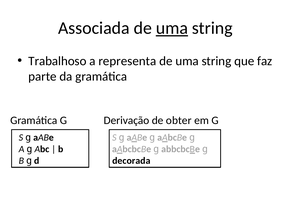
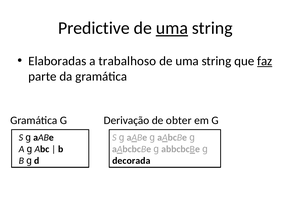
Associada: Associada -> Predictive
Trabalhoso: Trabalhoso -> Elaboradas
representa: representa -> trabalhoso
faz underline: none -> present
